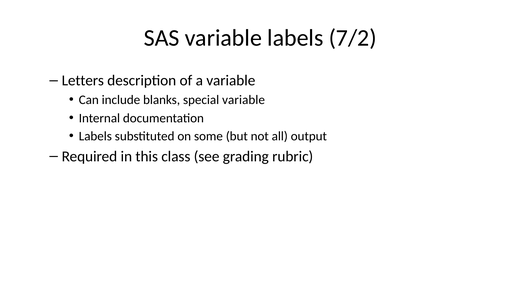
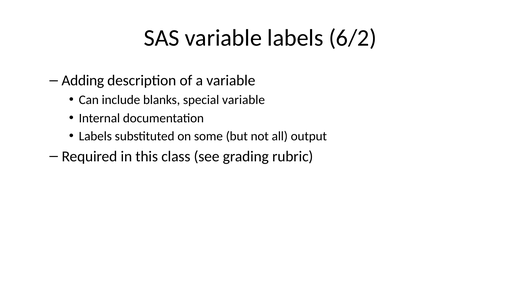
7/2: 7/2 -> 6/2
Letters: Letters -> Adding
